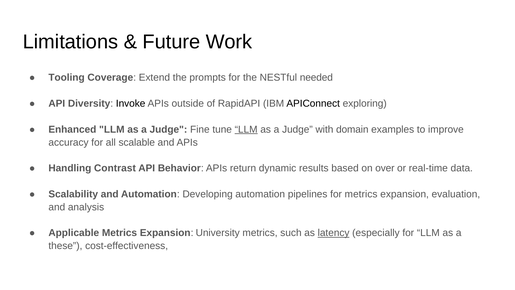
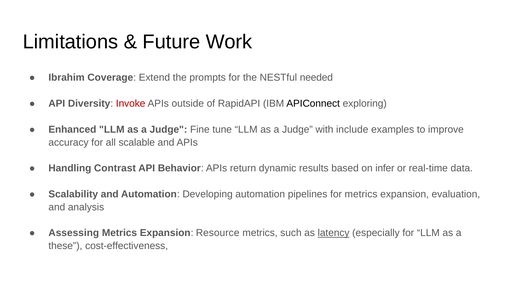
Tooling: Tooling -> Ibrahim
Invoke colour: black -> red
LLM at (246, 129) underline: present -> none
domain: domain -> include
over: over -> infer
Applicable: Applicable -> Assessing
University: University -> Resource
